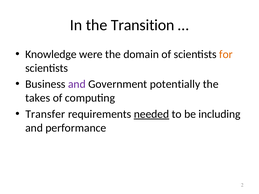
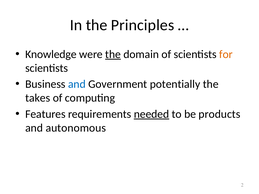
Transition: Transition -> Principles
the at (113, 54) underline: none -> present
and at (77, 84) colour: purple -> blue
Transfer: Transfer -> Features
including: including -> products
performance: performance -> autonomous
